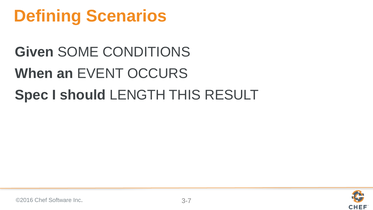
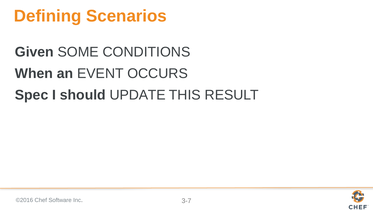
LENGTH: LENGTH -> UPDATE
